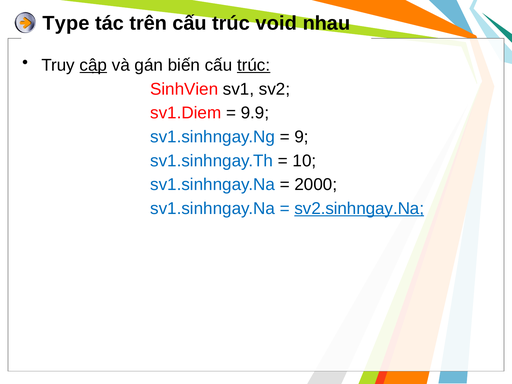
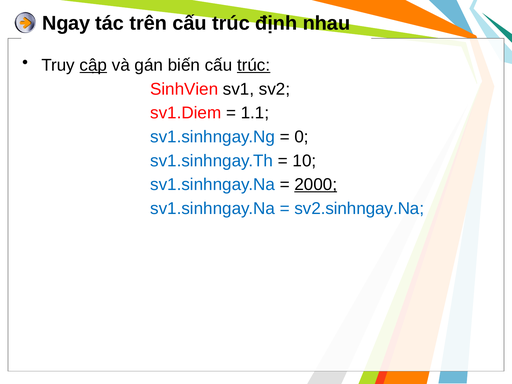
Type: Type -> Ngay
void: void -> định
9.9: 9.9 -> 1.1
9: 9 -> 0
2000 underline: none -> present
sv2.sinhngay.Na underline: present -> none
